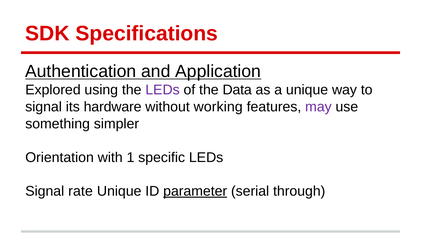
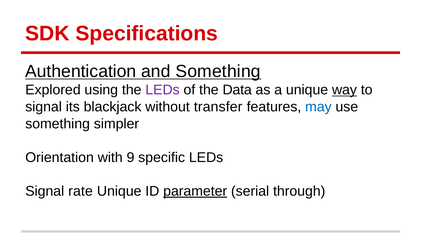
and Application: Application -> Something
way underline: none -> present
hardware: hardware -> blackjack
working: working -> transfer
may colour: purple -> blue
1: 1 -> 9
